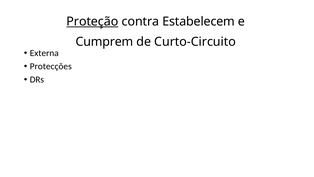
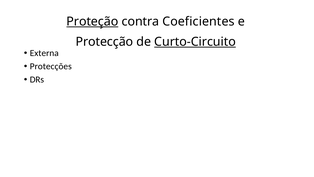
Estabelecem: Estabelecem -> Coeficientes
Cumprem: Cumprem -> Protecção
Curto-Circuito underline: none -> present
